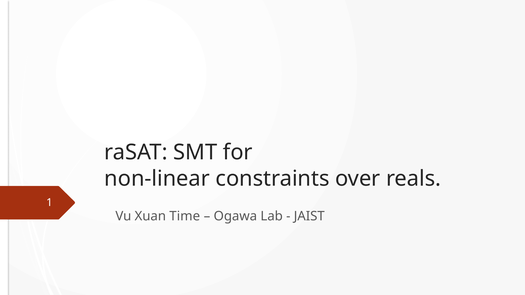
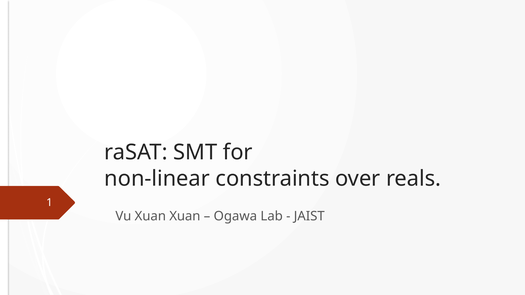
Xuan Time: Time -> Xuan
